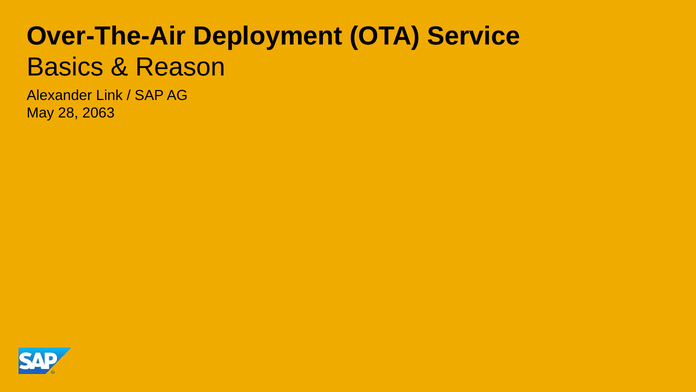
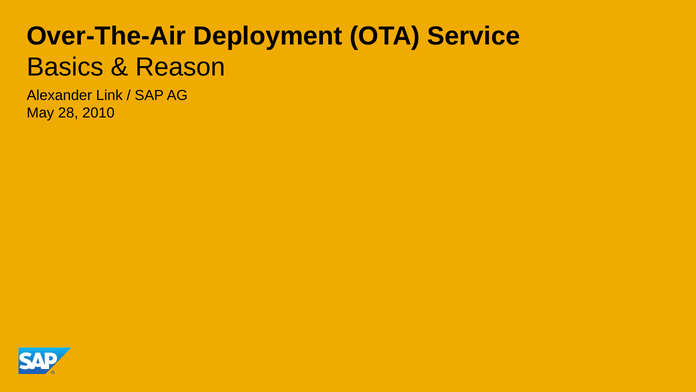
2063: 2063 -> 2010
